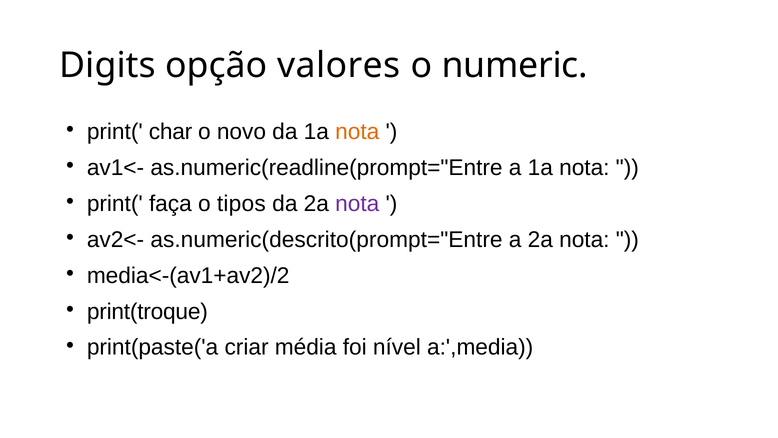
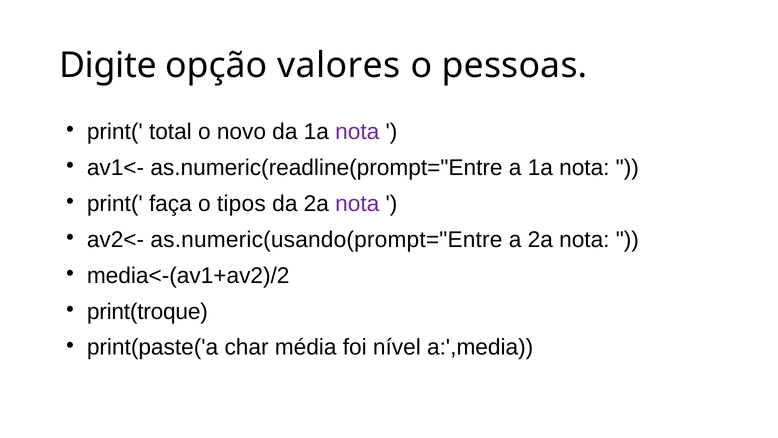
Digits: Digits -> Digite
numeric: numeric -> pessoas
char: char -> total
nota at (357, 131) colour: orange -> purple
as.numeric(descrito(prompt="Entre: as.numeric(descrito(prompt="Entre -> as.numeric(usando(prompt="Entre
criar: criar -> char
